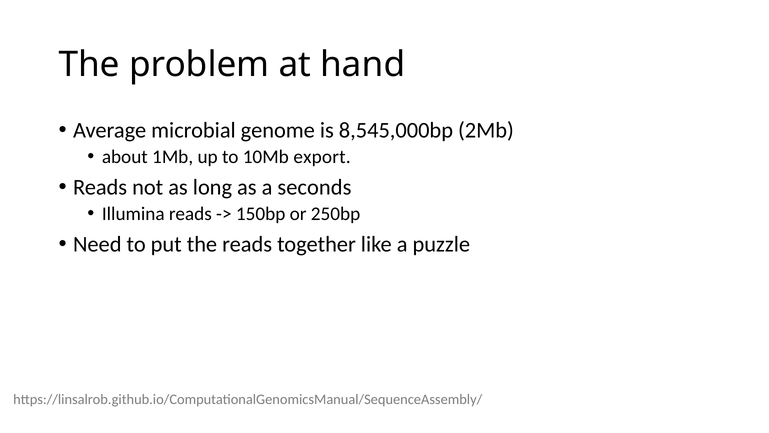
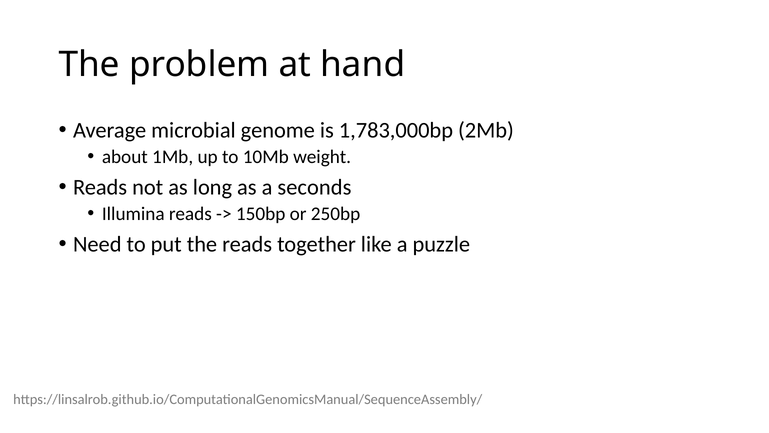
8,545,000bp: 8,545,000bp -> 1,783,000bp
export: export -> weight
